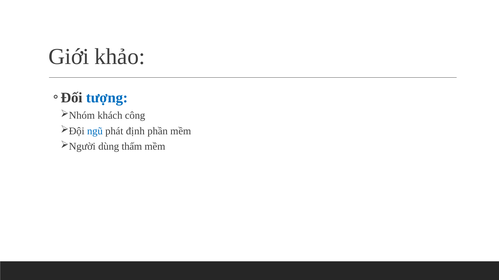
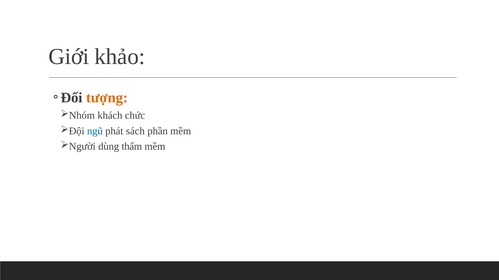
tượng colour: blue -> orange
công: công -> chức
định: định -> sách
